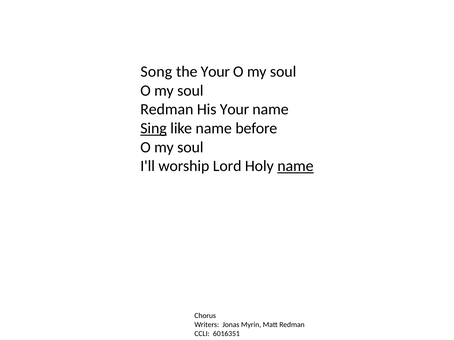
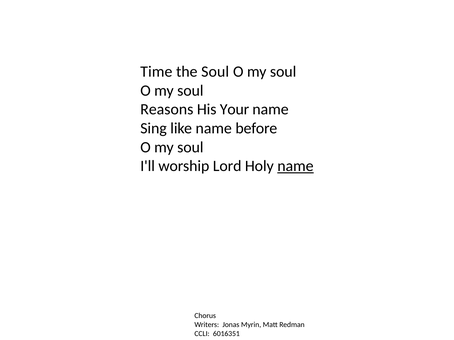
Song: Song -> Time
the Your: Your -> Soul
Redman at (167, 110): Redman -> Reasons
Sing underline: present -> none
